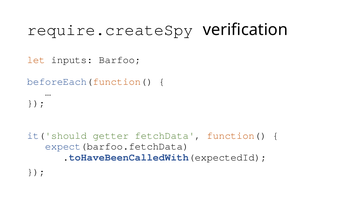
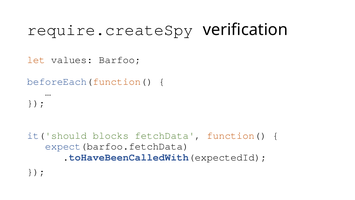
inputs: inputs -> values
getter: getter -> blocks
